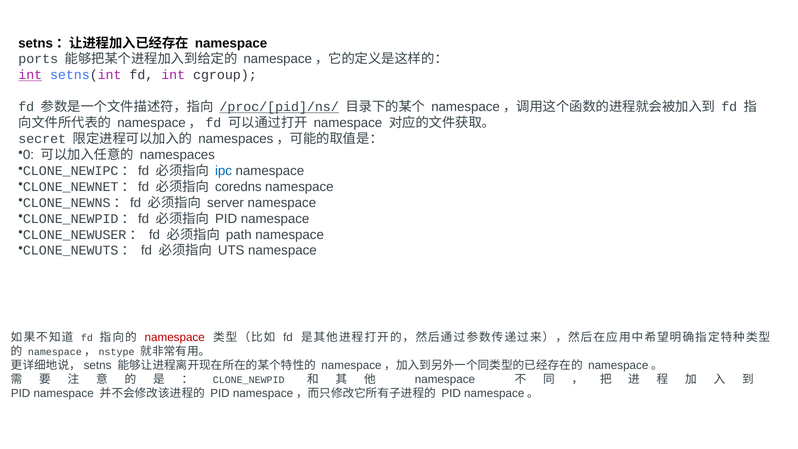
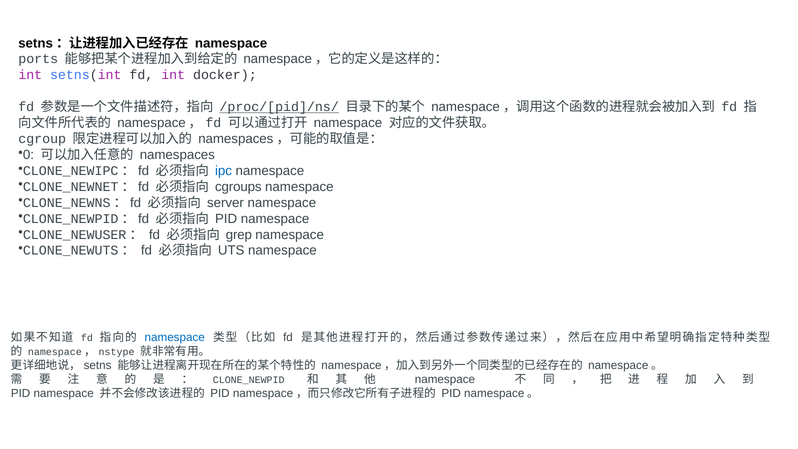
int at (30, 75) underline: present -> none
cgroup: cgroup -> docker
secret: secret -> cgroup
coredns: coredns -> cgroups
path: path -> grep
namespace at (175, 337) colour: red -> blue
